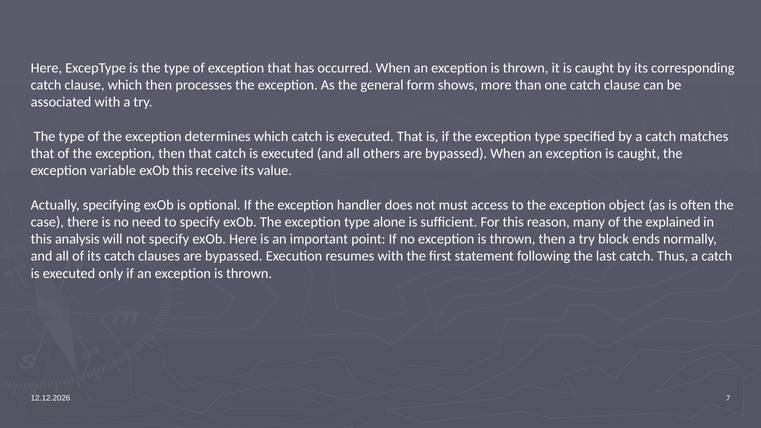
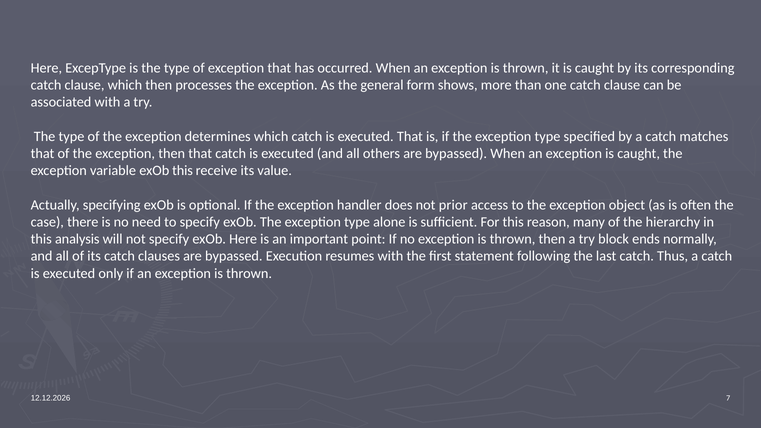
must: must -> prior
explained: explained -> hierarchy
